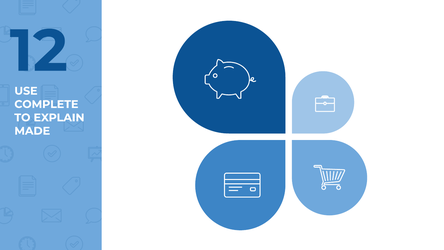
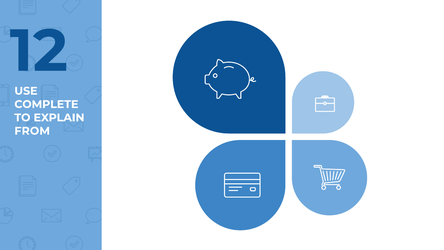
MADE: MADE -> FROM
